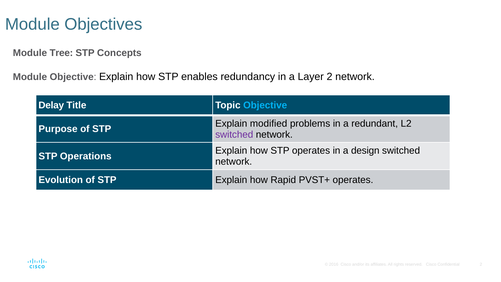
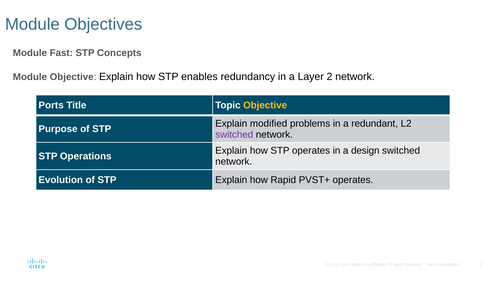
Tree: Tree -> Fast
Delay: Delay -> Ports
Objective at (265, 105) colour: light blue -> yellow
